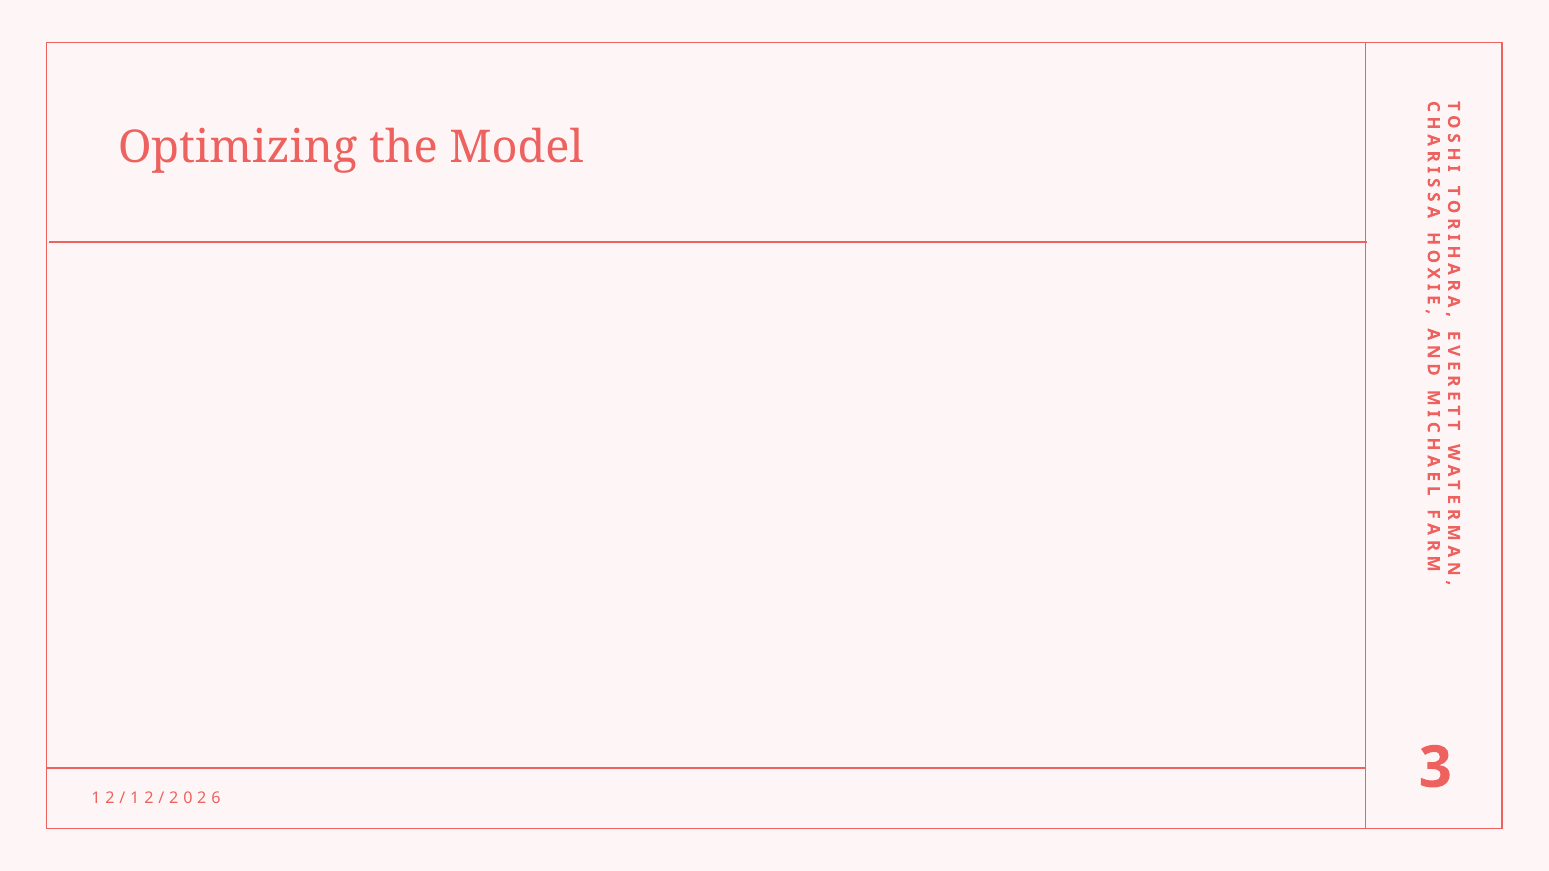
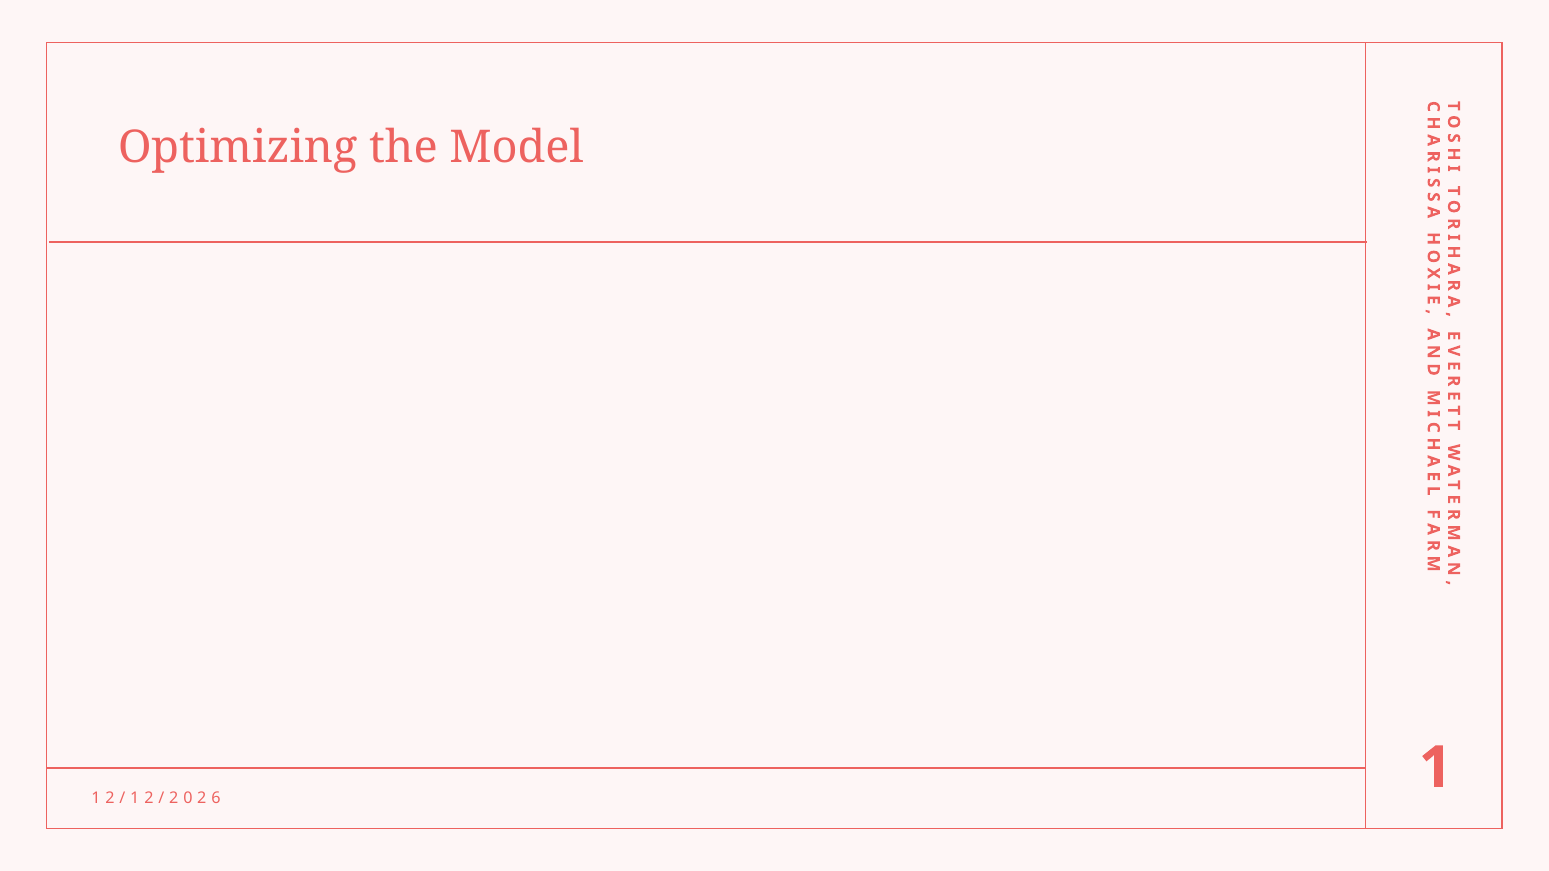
3 at (1435, 768): 3 -> 1
